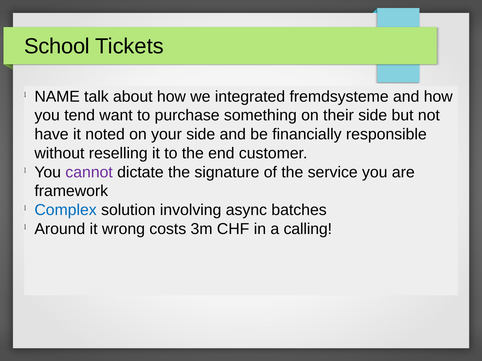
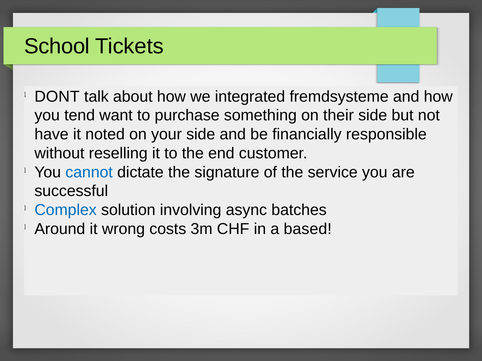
NAME: NAME -> DONT
cannot colour: purple -> blue
framework: framework -> successful
calling: calling -> based
